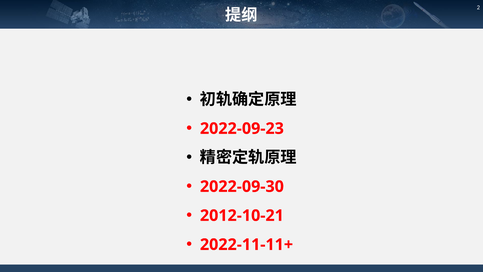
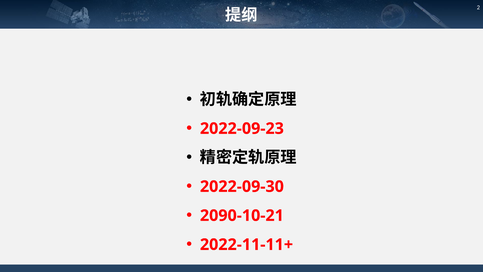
2012-10-21: 2012-10-21 -> 2090-10-21
